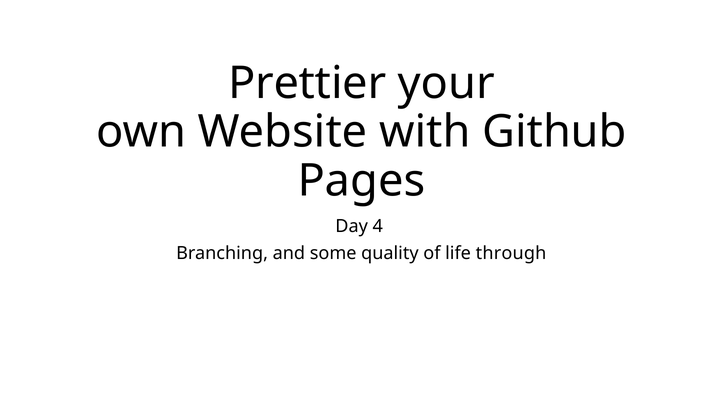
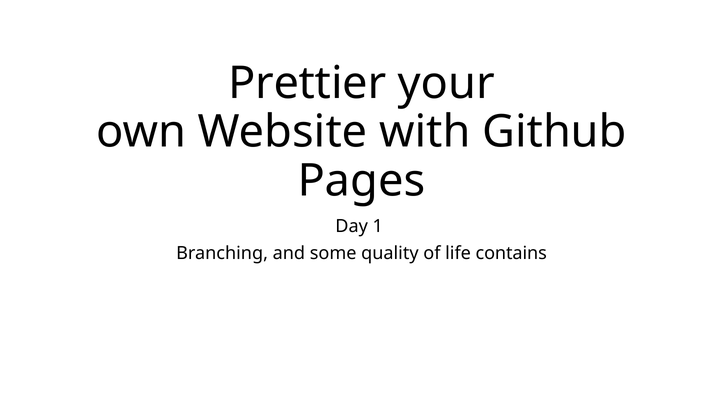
4: 4 -> 1
through: through -> contains
